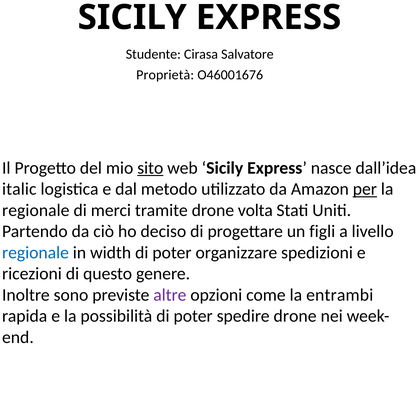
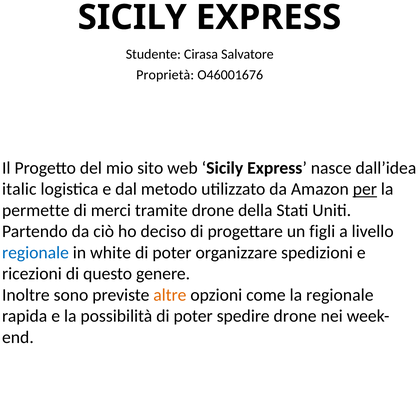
sito underline: present -> none
regionale at (36, 210): regionale -> permette
volta: volta -> della
width: width -> white
altre colour: purple -> orange
la entrambi: entrambi -> regionale
